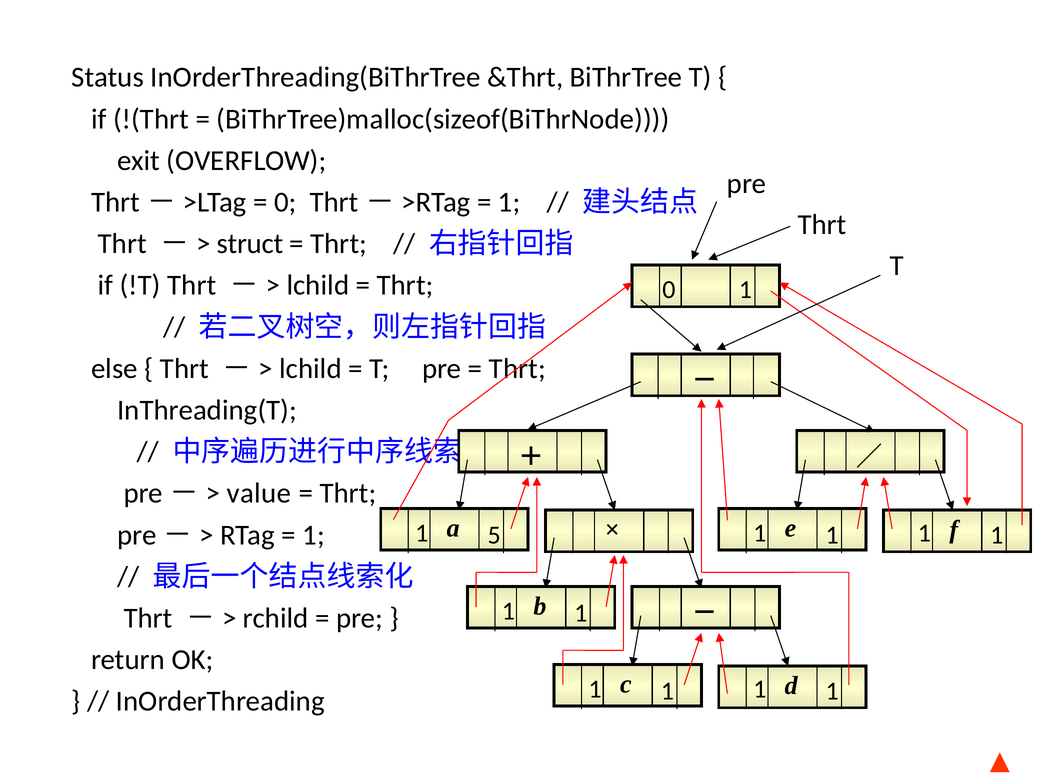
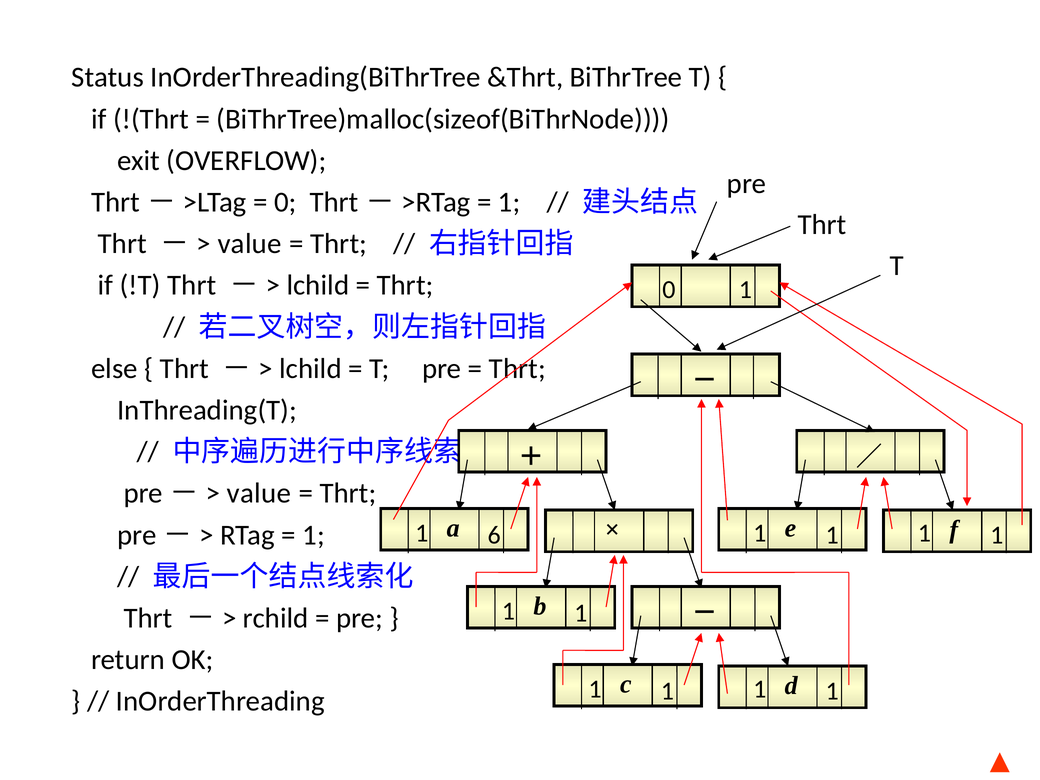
struct at (250, 244): struct -> value
5: 5 -> 6
